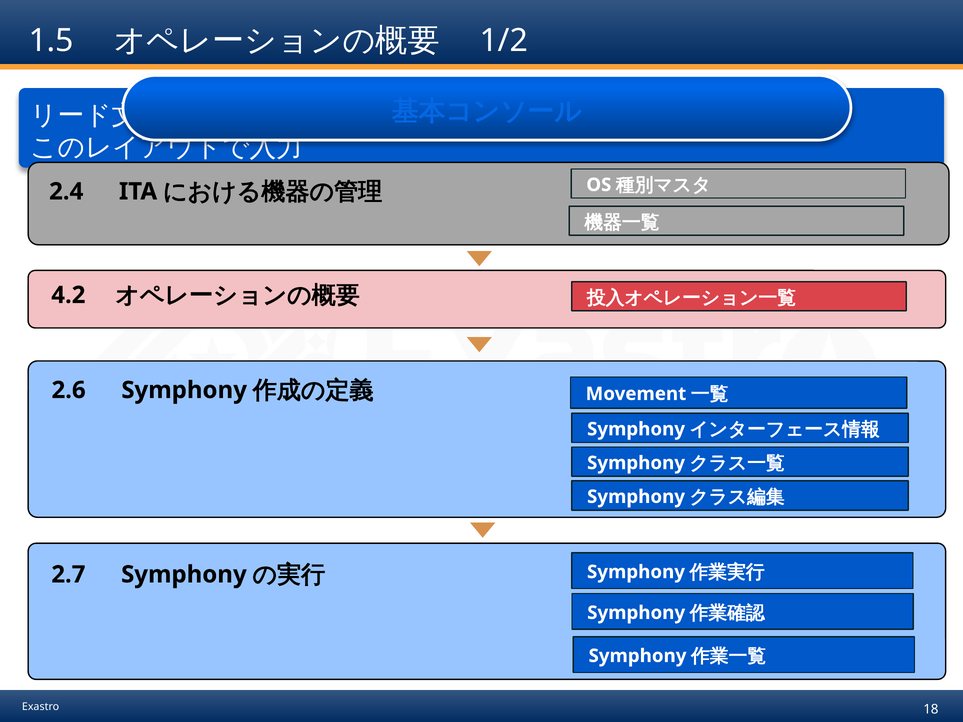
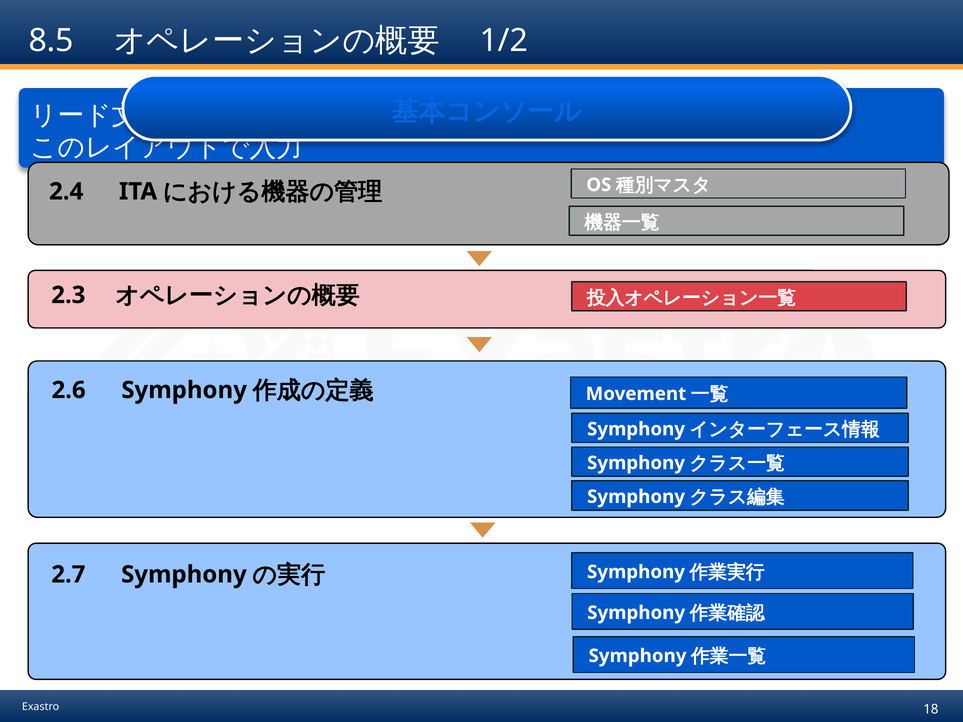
1.5: 1.5 -> 8.5
4.2: 4.2 -> 2.3
